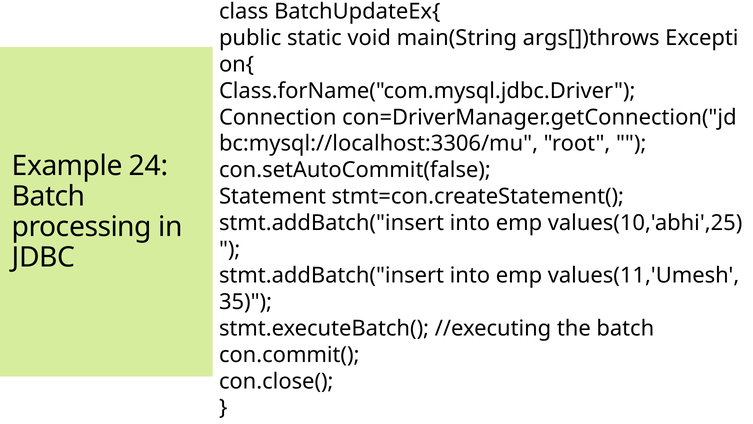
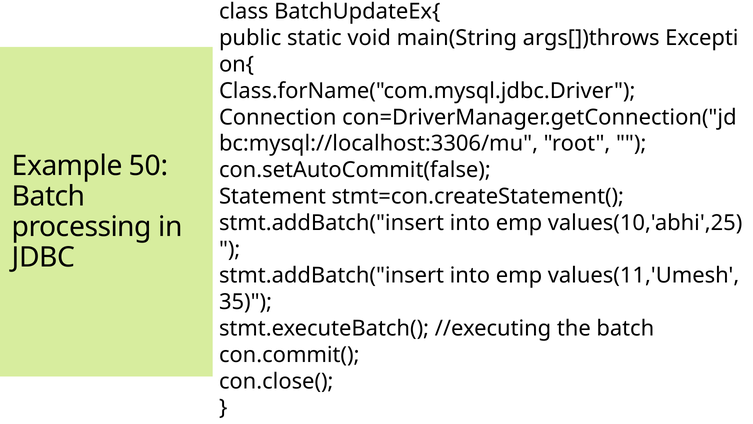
24: 24 -> 50
